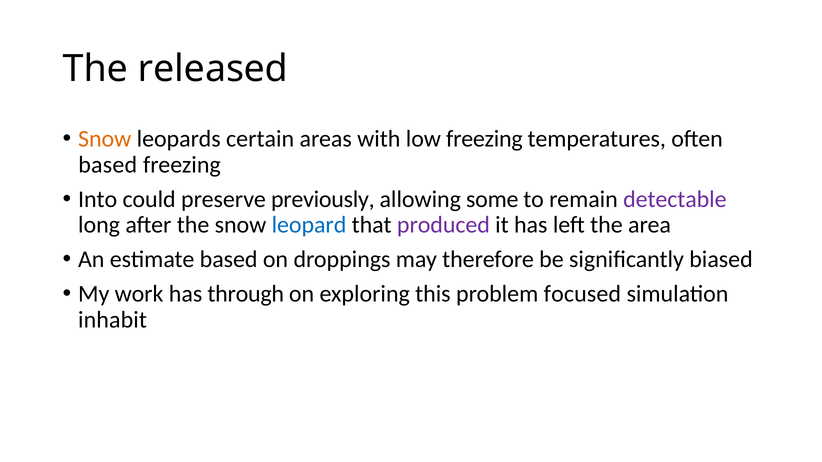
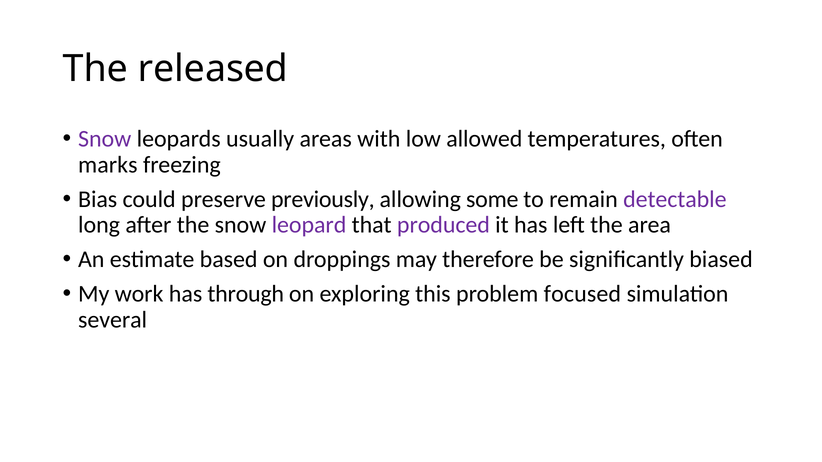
Snow at (105, 139) colour: orange -> purple
certain: certain -> usually
low freezing: freezing -> allowed
based at (108, 165): based -> marks
Into: Into -> Bias
leopard colour: blue -> purple
inhabit: inhabit -> several
